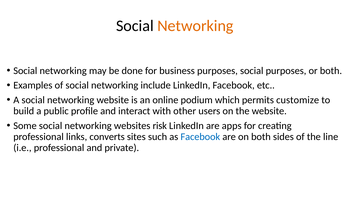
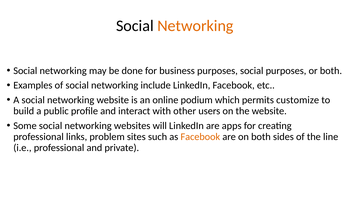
risk: risk -> will
converts: converts -> problem
Facebook at (200, 137) colour: blue -> orange
